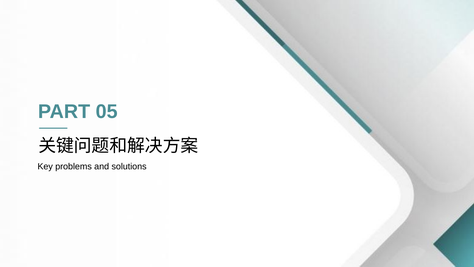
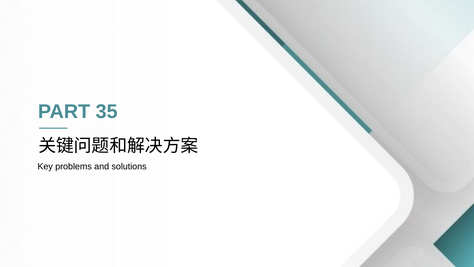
05: 05 -> 35
